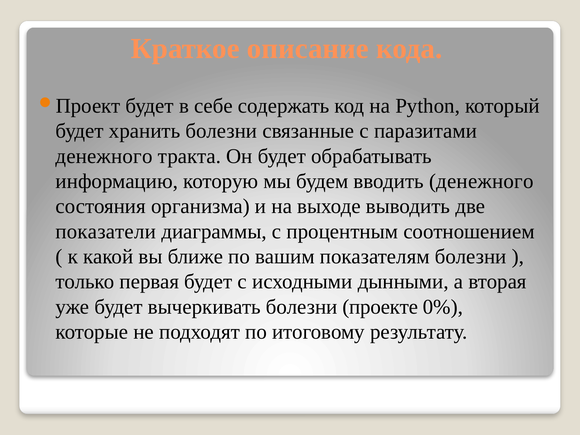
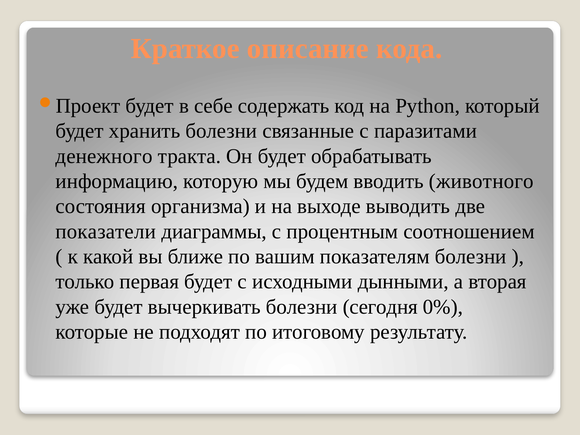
вводить денежного: денежного -> животного
проекте: проекте -> сегодня
